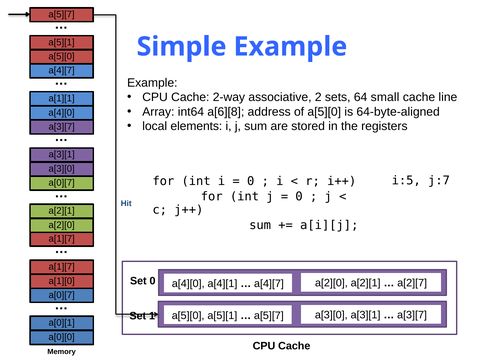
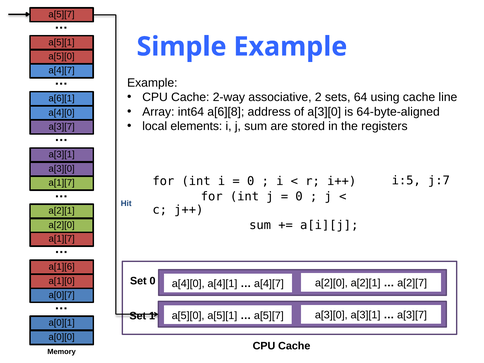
small: small -> using
a[1][1: a[1][1 -> a[6][1
of a[5][0: a[5][0 -> a[3][0
a[0][7 at (62, 183): a[0][7 -> a[1][7
a[1][7 at (62, 267): a[1][7 -> a[1][6
